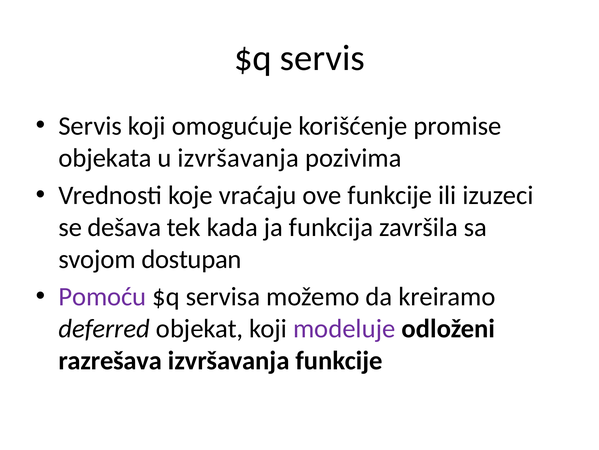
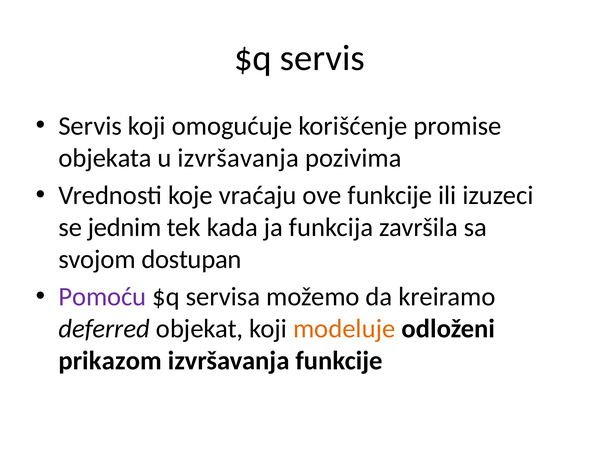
dešava: dešava -> jednim
modeluje colour: purple -> orange
razrešava: razrešava -> prikazom
